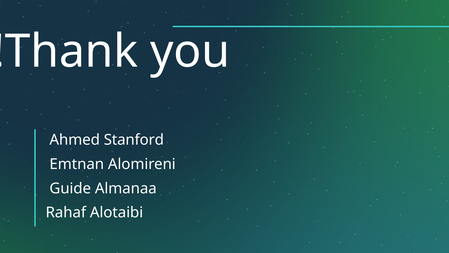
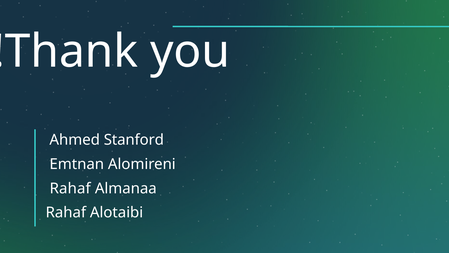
Guide at (70, 188): Guide -> Rahaf
